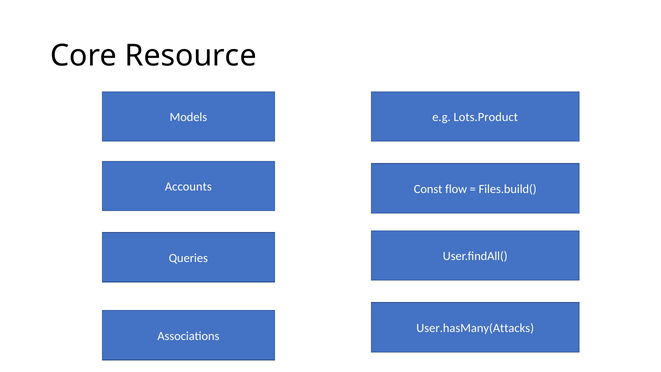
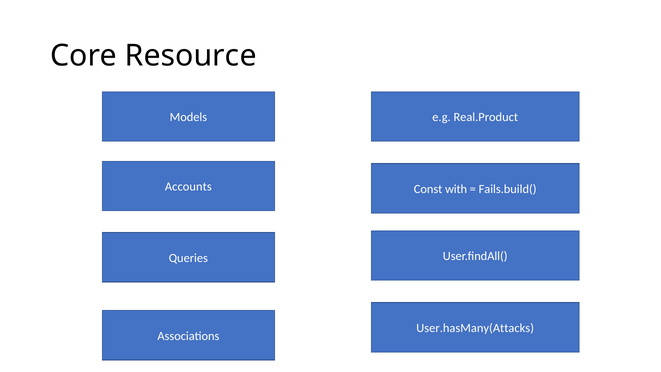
Lots.Product: Lots.Product -> Real.Product
flow: flow -> with
Files.build(: Files.build( -> Fails.build(
